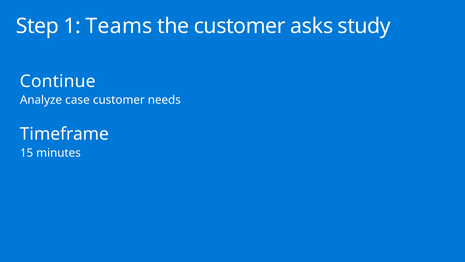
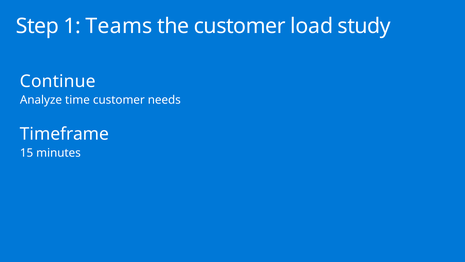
asks: asks -> load
case: case -> time
